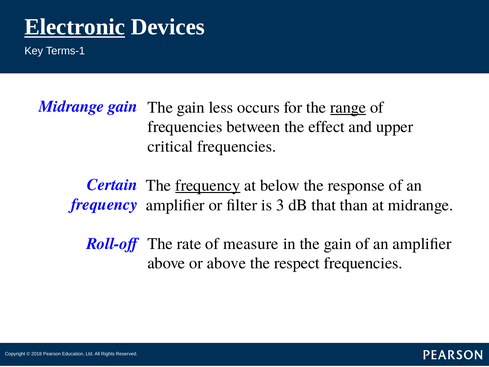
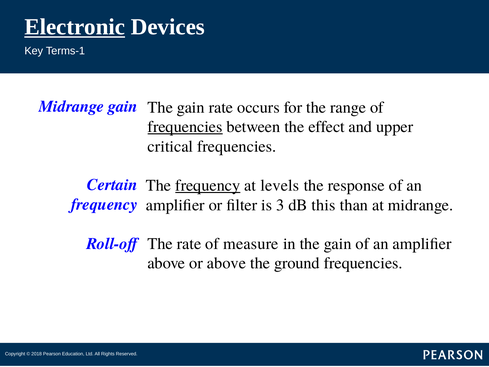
gain less: less -> rate
range underline: present -> none
frequencies at (185, 127) underline: none -> present
below: below -> levels
that: that -> this
respect: respect -> ground
